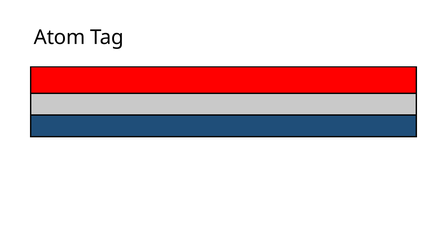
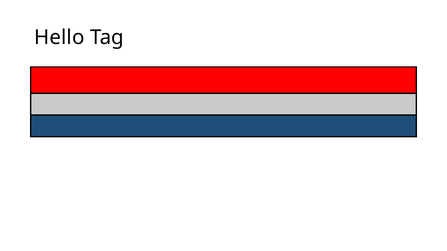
Atom: Atom -> Hello
